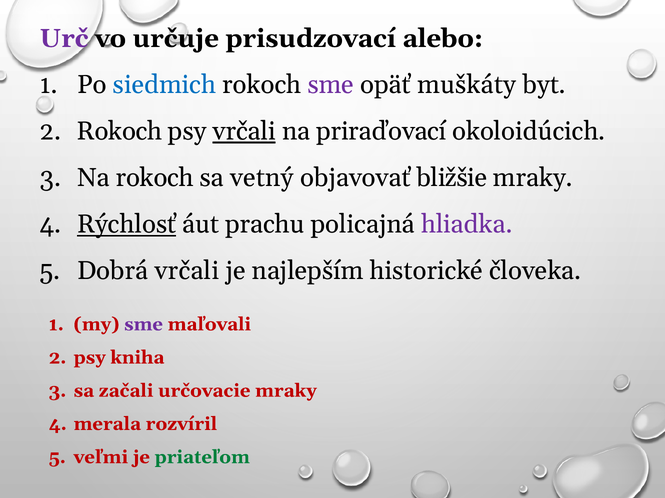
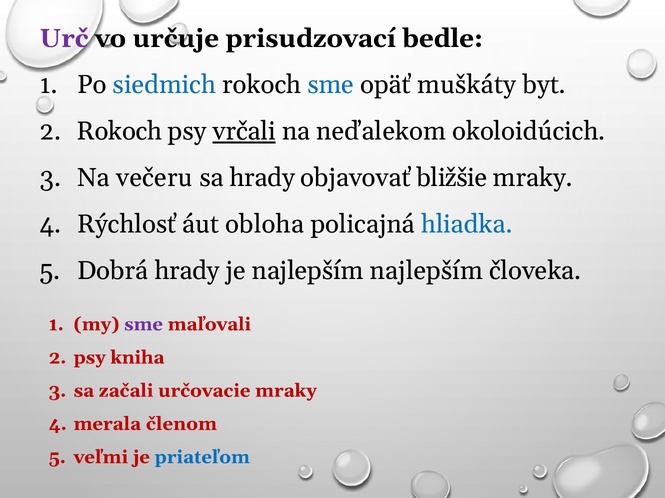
alebo: alebo -> bedle
sme at (331, 85) colour: purple -> blue
priraďovací: priraďovací -> neďalekom
Na rokoch: rokoch -> večeru
sa vetný: vetný -> hrady
Rýchlosť underline: present -> none
prachu: prachu -> obloha
hliadka colour: purple -> blue
Dobrá vrčali: vrčali -> hrady
najlepším historické: historické -> najlepším
rozvíril: rozvíril -> členom
priateľom colour: green -> blue
